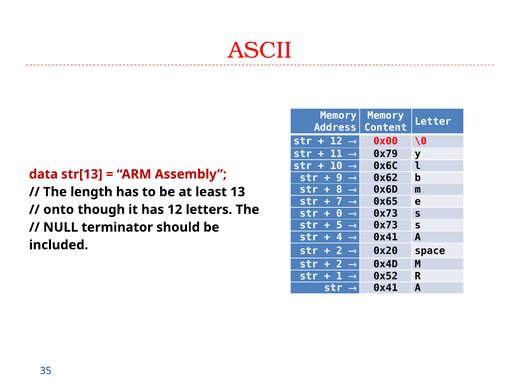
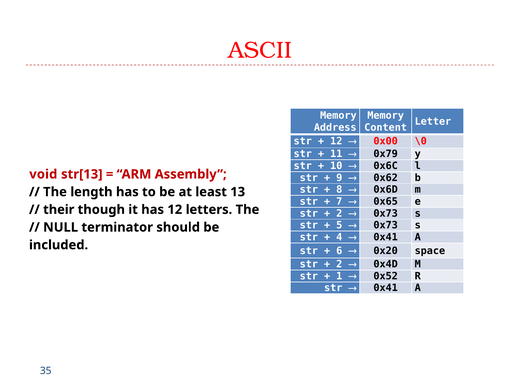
data: data -> void
onto: onto -> their
0 at (339, 213): 0 -> 2
2 at (339, 251): 2 -> 6
